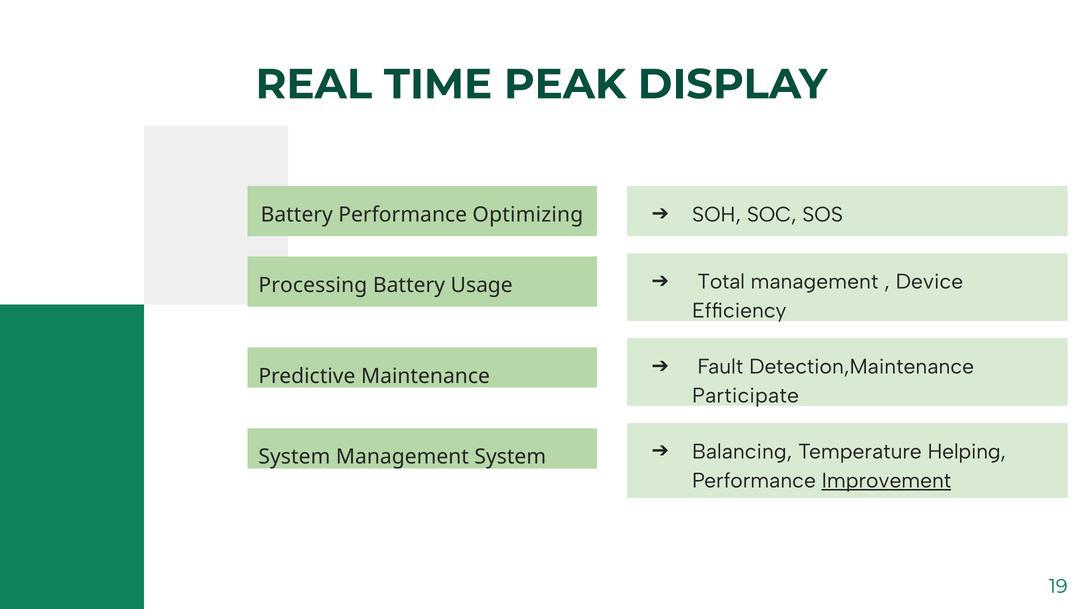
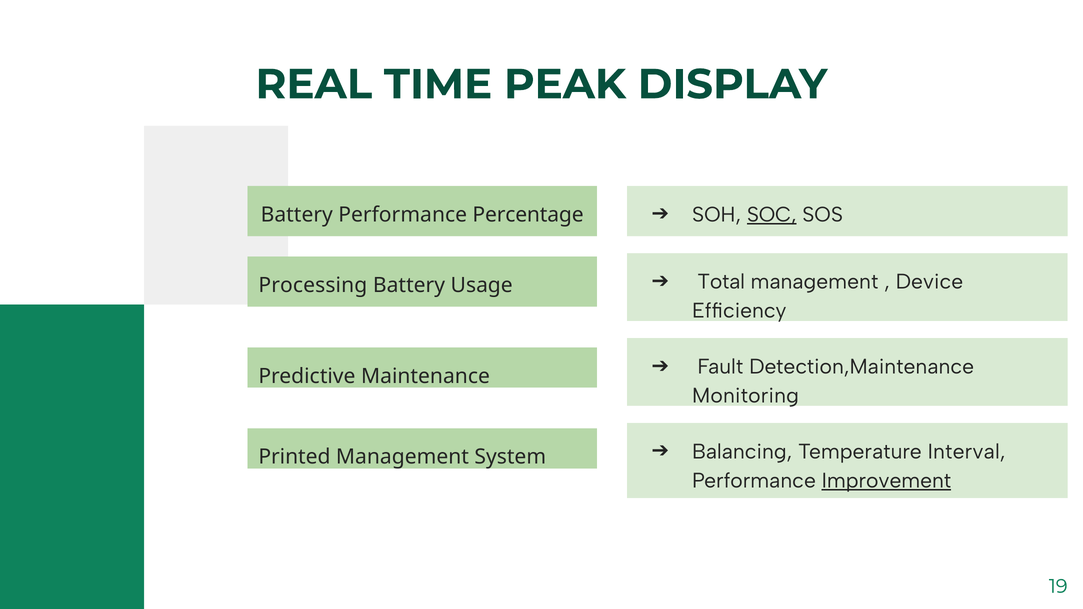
Optimizing: Optimizing -> Percentage
SOC underline: none -> present
Participate: Participate -> Monitoring
System at (294, 457): System -> Printed
Helping: Helping -> Interval
